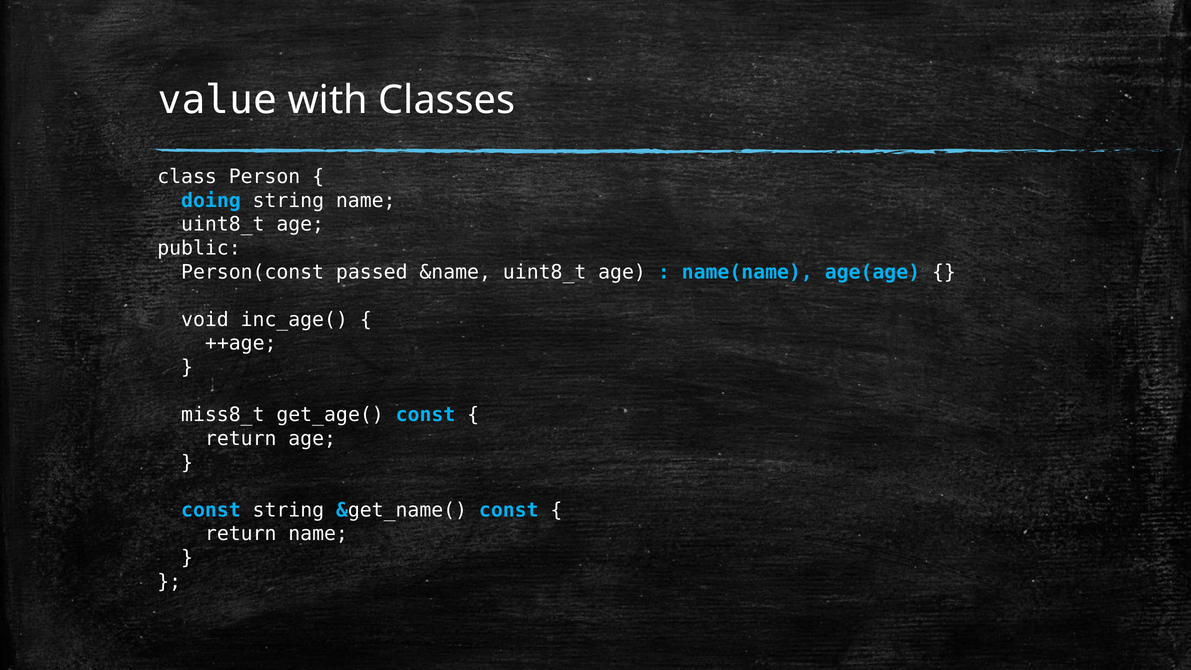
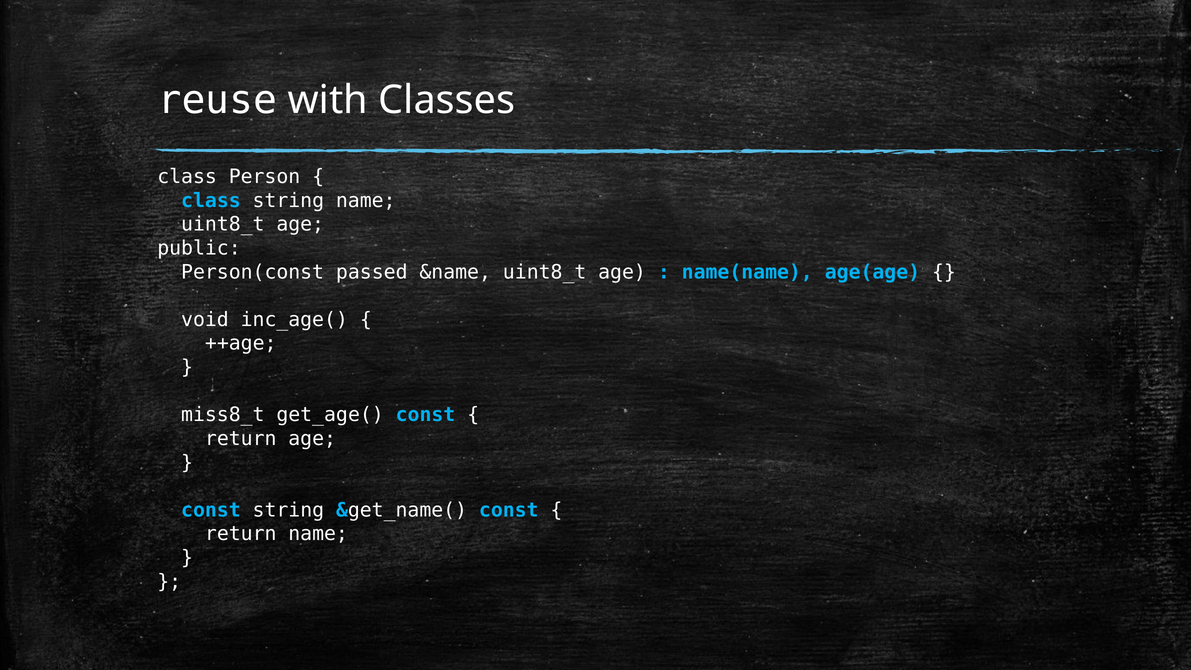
value: value -> reuse
doing at (211, 201): doing -> class
